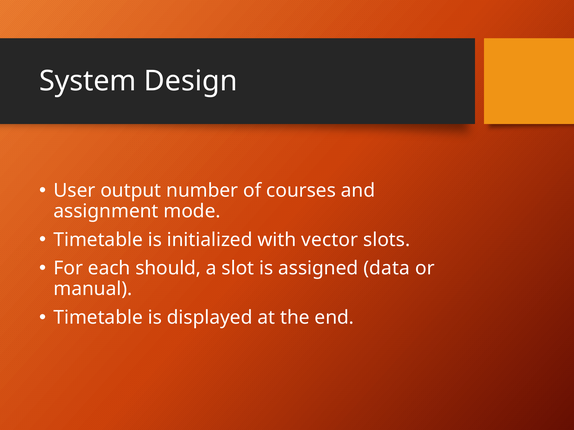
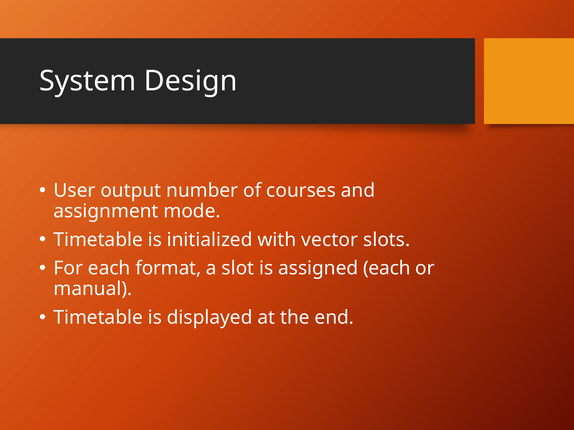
should: should -> format
assigned data: data -> each
